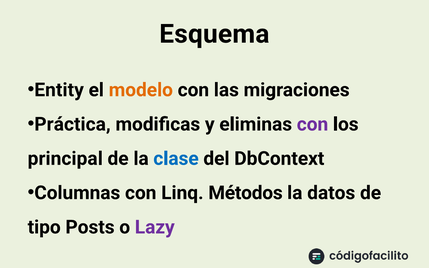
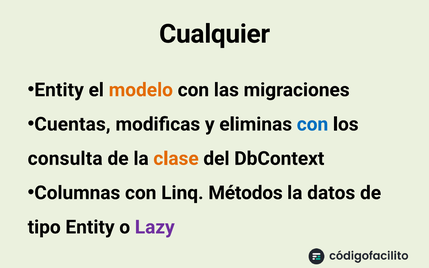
Esquema: Esquema -> Cualquier
Práctica: Práctica -> Cuentas
con at (312, 124) colour: purple -> blue
principal: principal -> consulta
clase colour: blue -> orange
tipo Posts: Posts -> Entity
